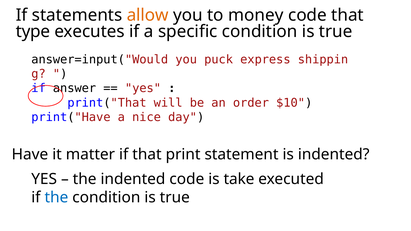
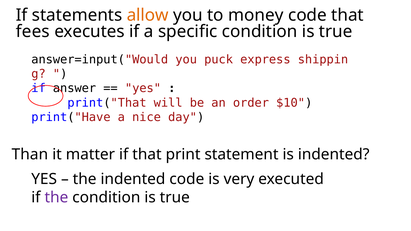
type: type -> fees
Have: Have -> Than
take: take -> very
the at (56, 198) colour: blue -> purple
